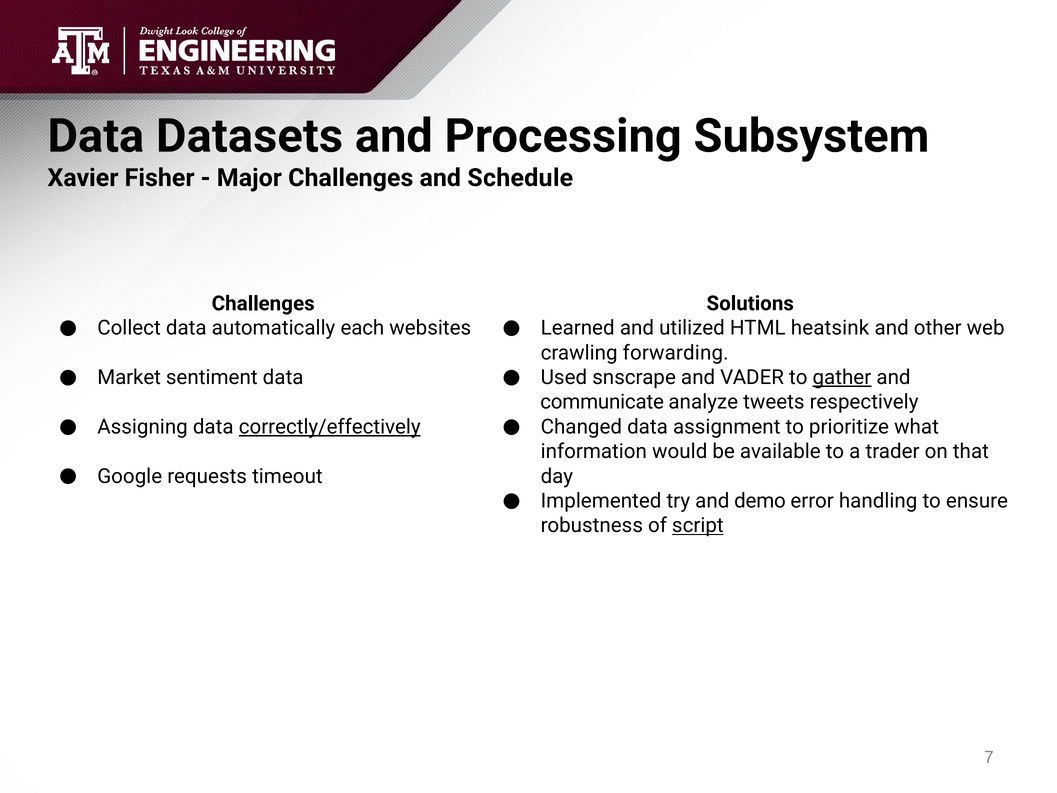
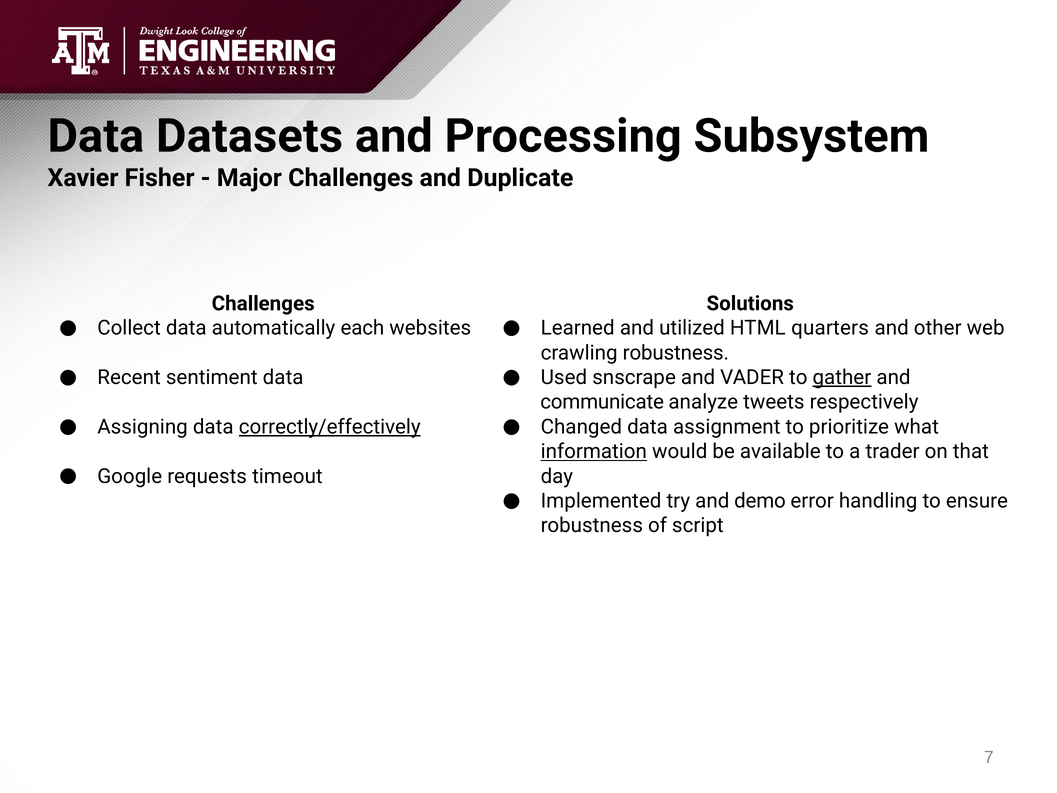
Schedule: Schedule -> Duplicate
heatsink: heatsink -> quarters
crawling forwarding: forwarding -> robustness
Market: Market -> Recent
information underline: none -> present
script underline: present -> none
